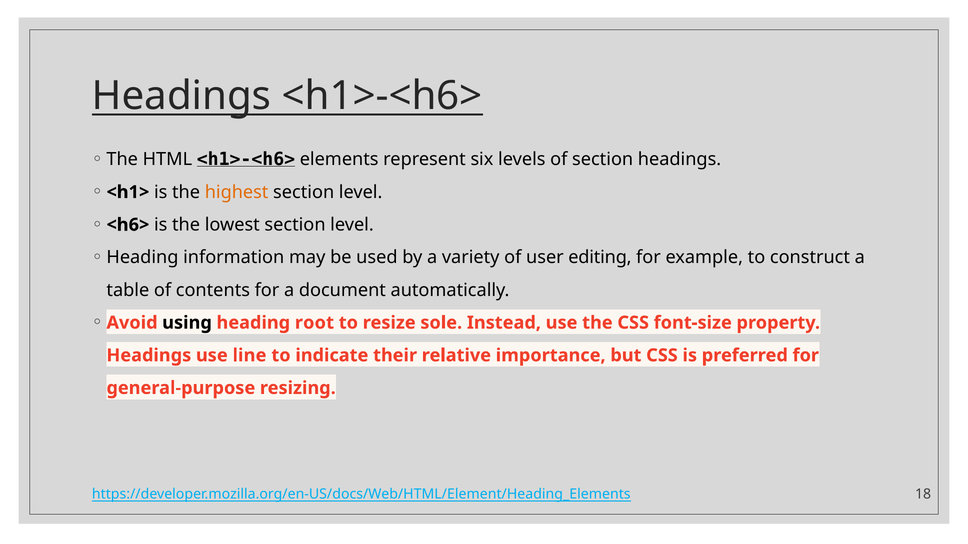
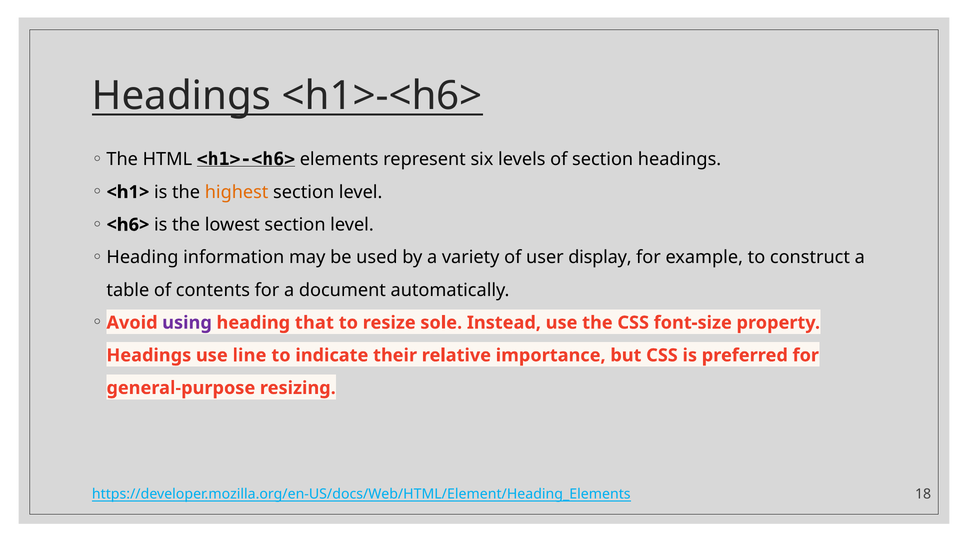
editing: editing -> display
using colour: black -> purple
root: root -> that
